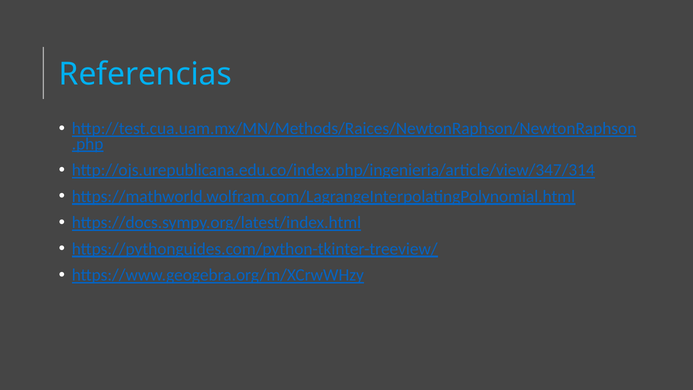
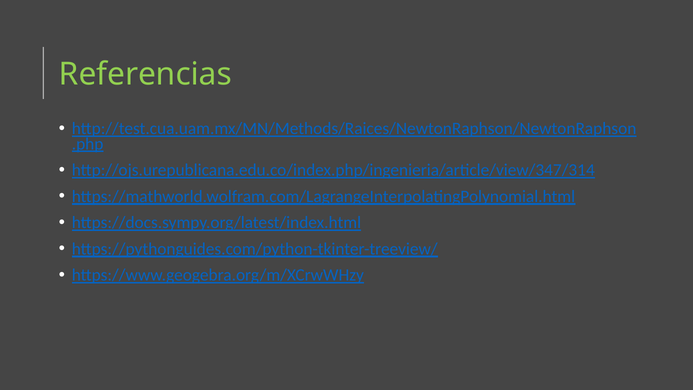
Referencias colour: light blue -> light green
